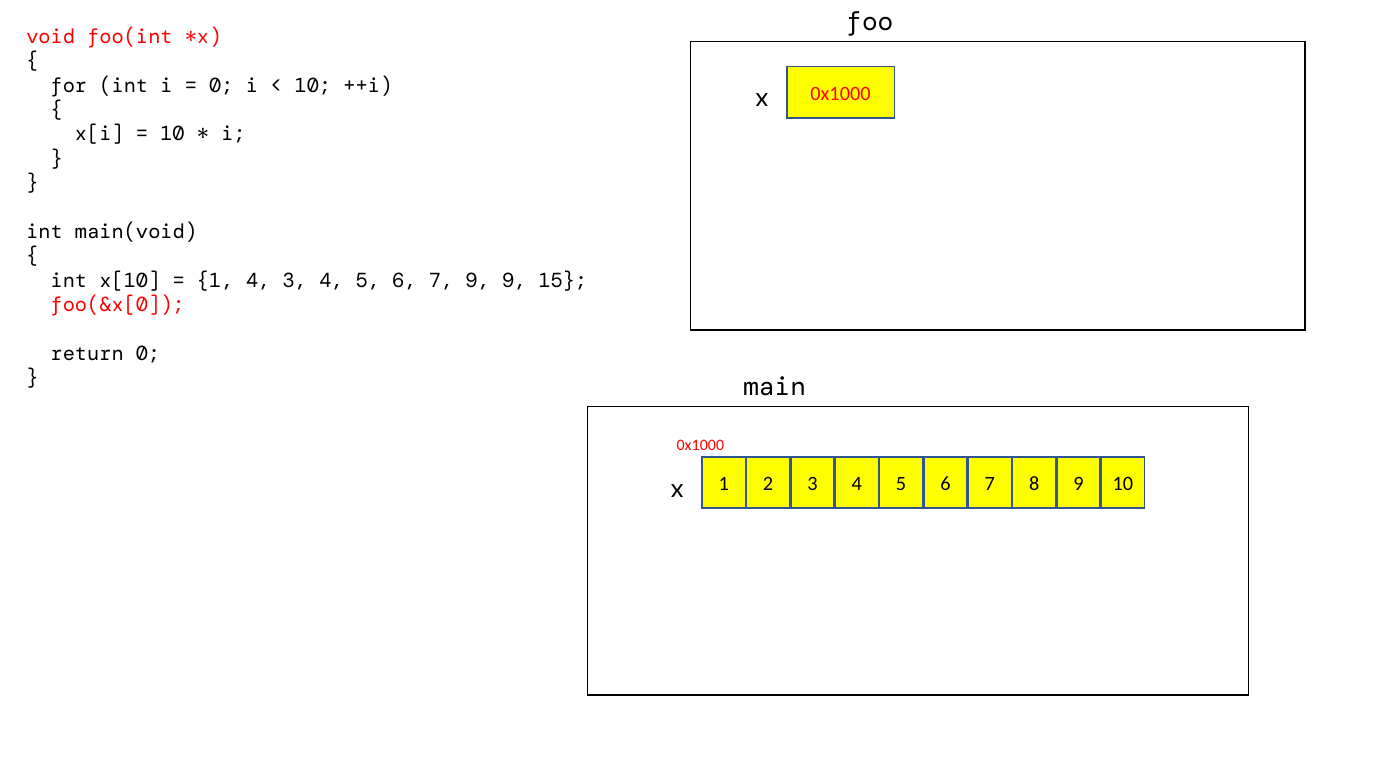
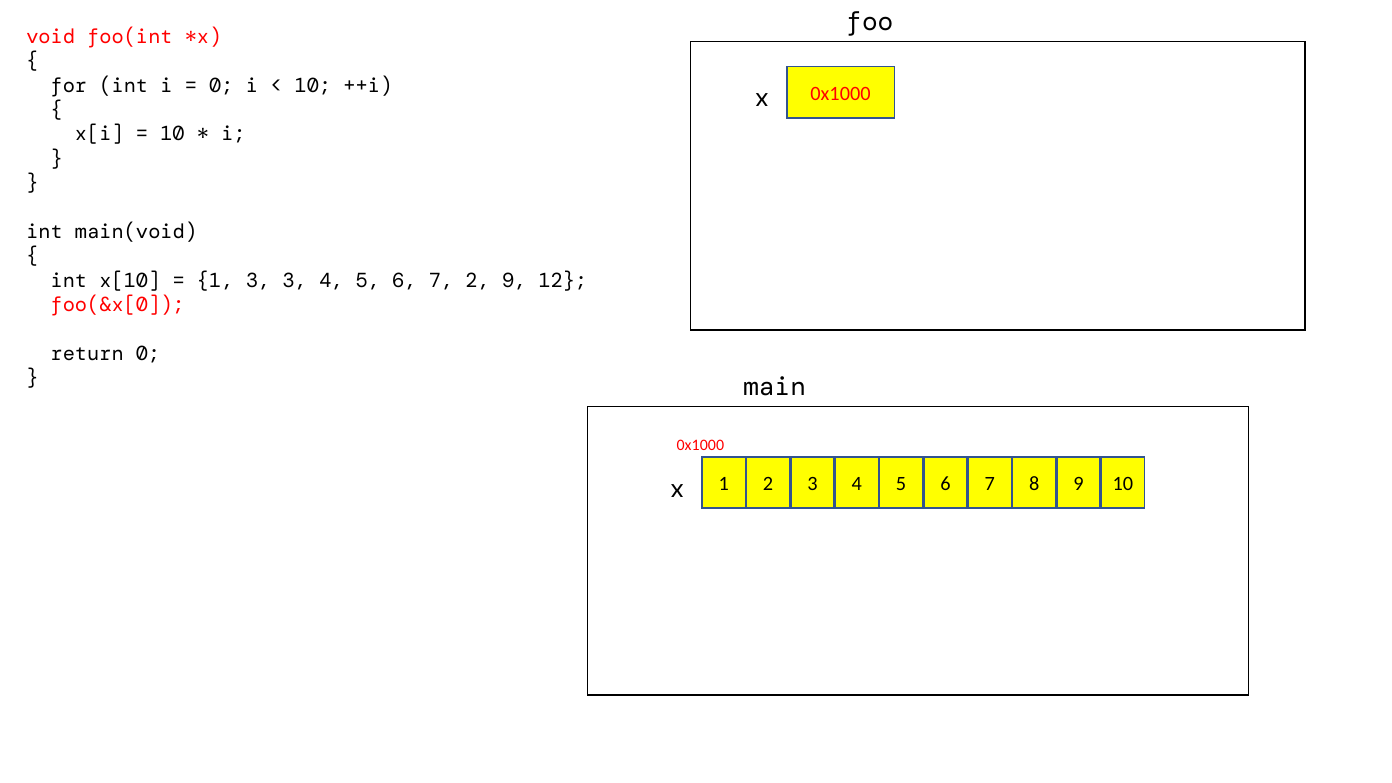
1 4: 4 -> 3
7 9: 9 -> 2
15: 15 -> 12
